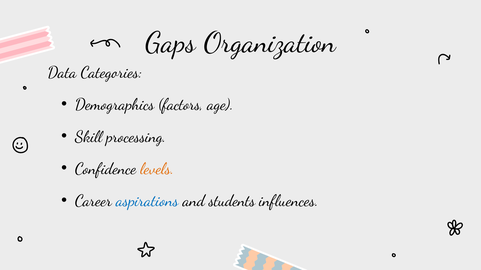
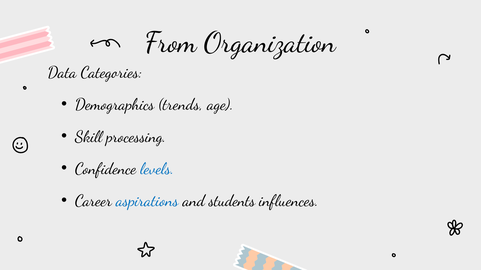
Gaps: Gaps -> From
factors: factors -> trends
levels colour: orange -> blue
